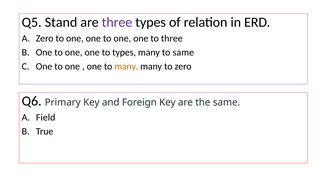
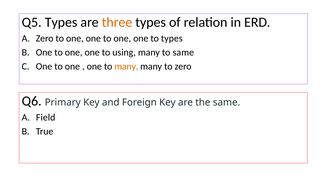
Q5 Stand: Stand -> Types
three at (117, 22) colour: purple -> orange
to three: three -> types
to types: types -> using
